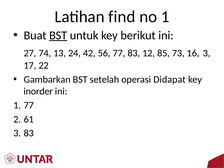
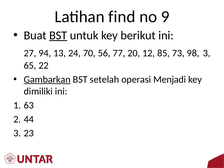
no 1: 1 -> 9
74: 74 -> 94
42: 42 -> 70
77 83: 83 -> 20
16: 16 -> 98
17: 17 -> 65
Gambarkan underline: none -> present
Didapat: Didapat -> Menjadi
inorder: inorder -> dimiliki
77 at (29, 105): 77 -> 63
61: 61 -> 44
3 83: 83 -> 23
